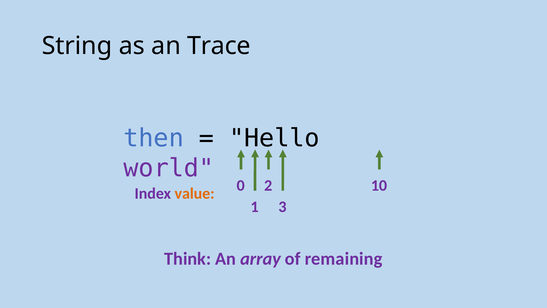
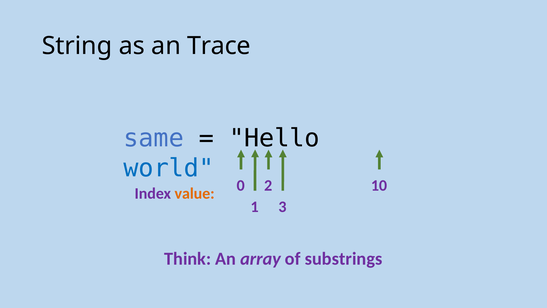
then: then -> same
world colour: purple -> blue
remaining: remaining -> substrings
